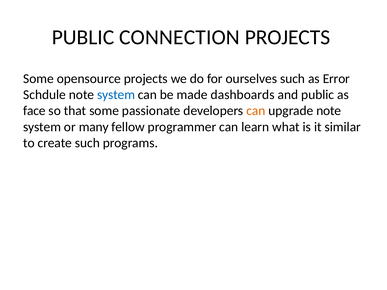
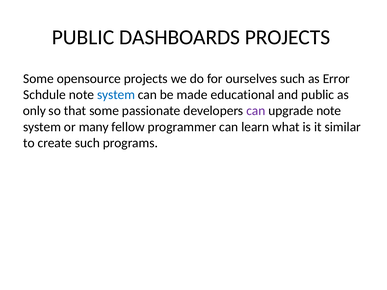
CONNECTION: CONNECTION -> DASHBOARDS
dashboards: dashboards -> educational
face: face -> only
can at (256, 111) colour: orange -> purple
